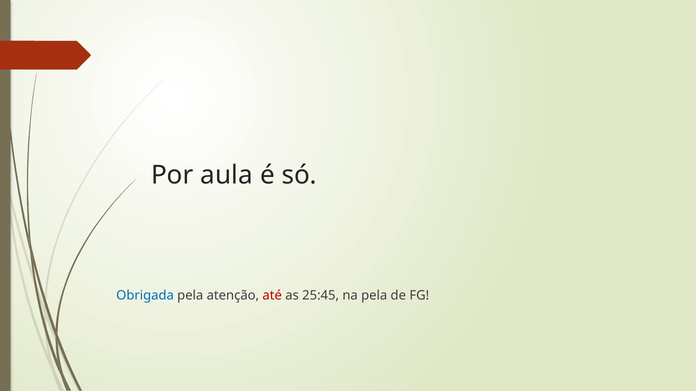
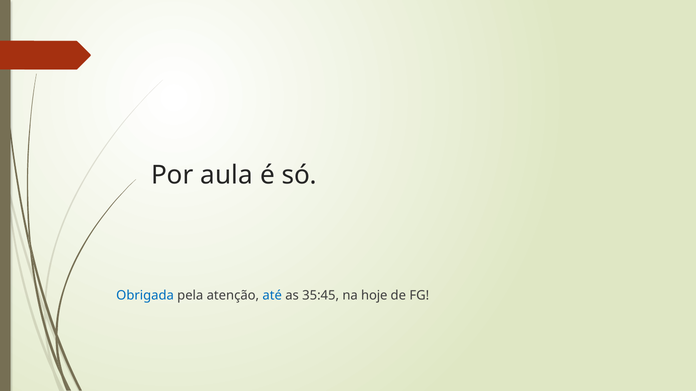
até colour: red -> blue
25:45: 25:45 -> 35:45
na pela: pela -> hoje
